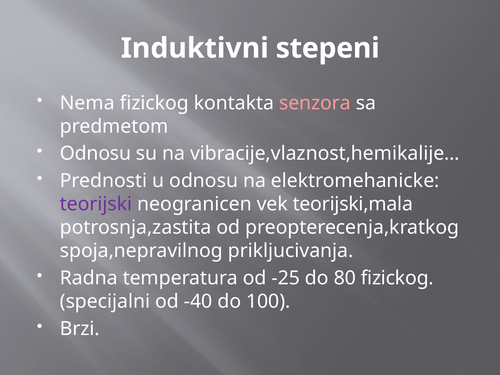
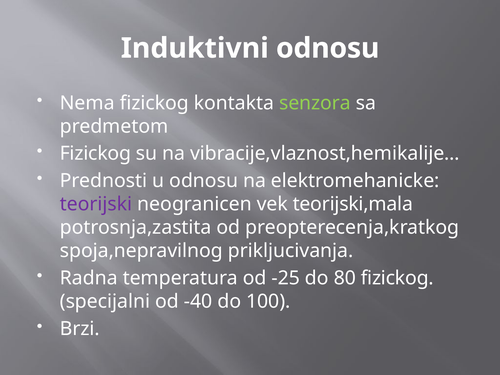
Induktivni stepeni: stepeni -> odnosu
senzora colour: pink -> light green
Odnosu at (95, 154): Odnosu -> Fizickog
